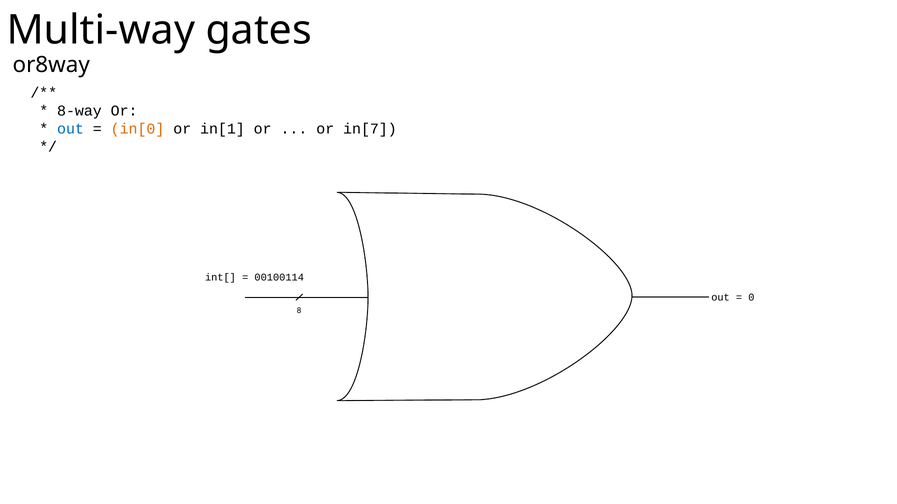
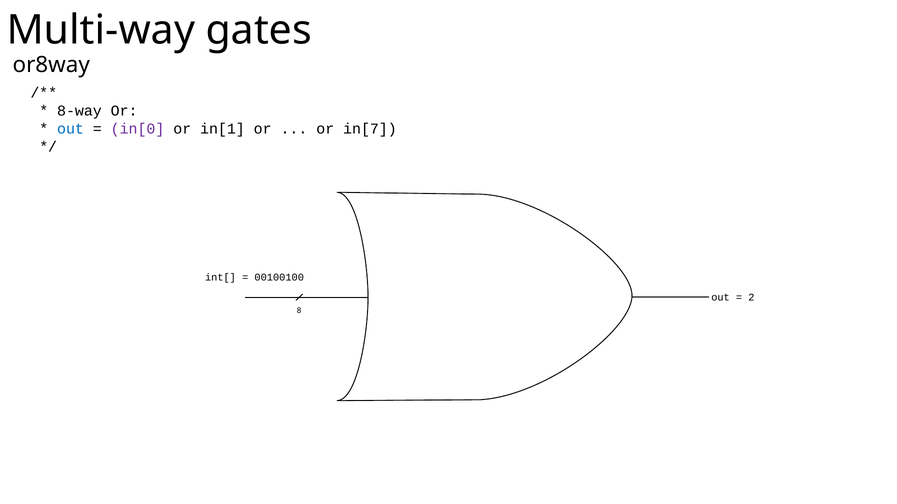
in[0 colour: orange -> purple
00100114: 00100114 -> 00100100
0: 0 -> 2
